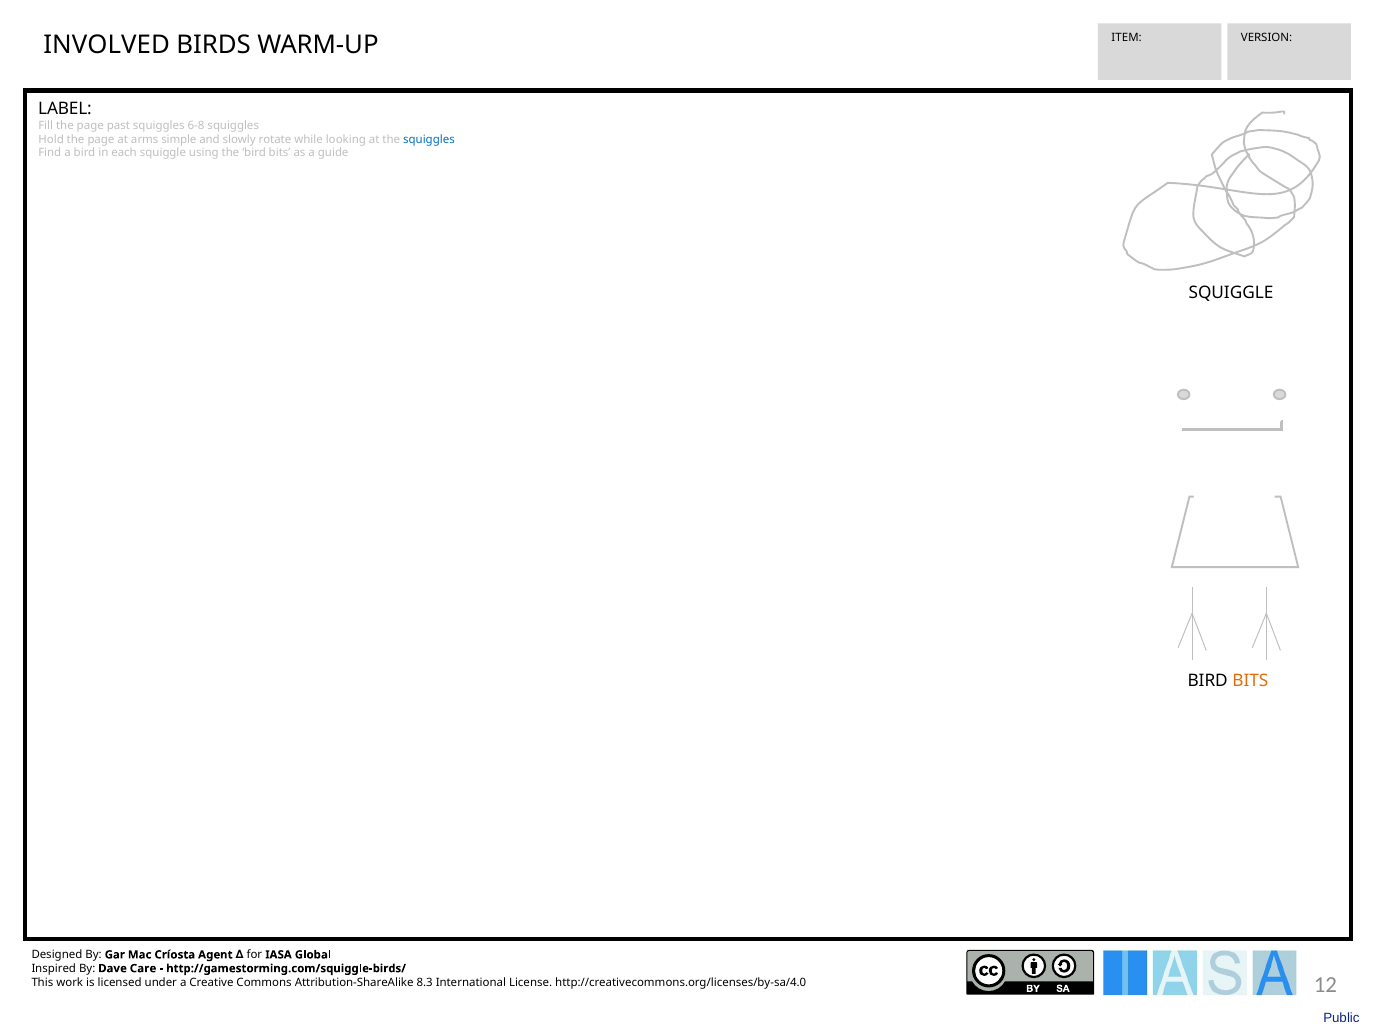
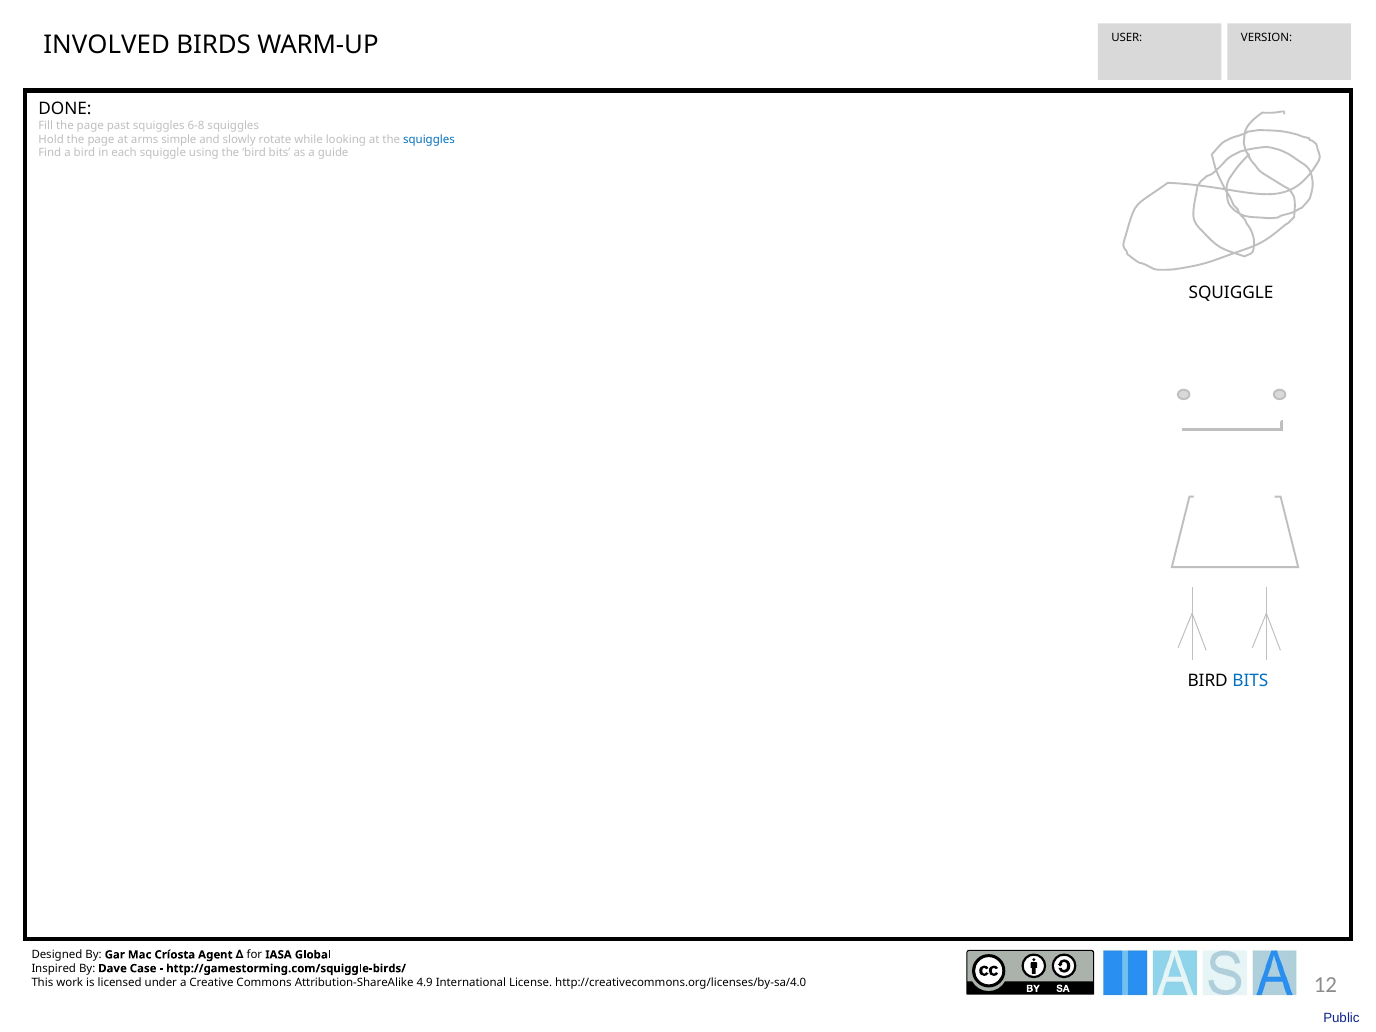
ITEM: ITEM -> USER
LABEL: LABEL -> DONE
BITS at (1250, 681) colour: orange -> blue
Care: Care -> Case
8.3: 8.3 -> 4.9
